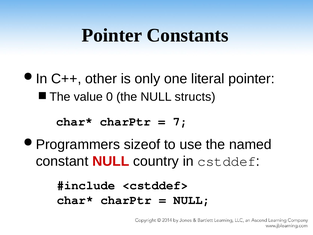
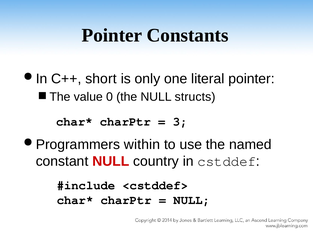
other: other -> short
7: 7 -> 3
sizeof: sizeof -> within
